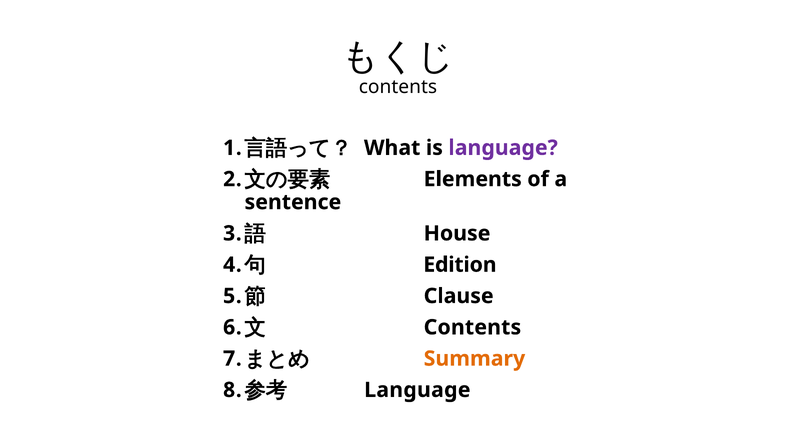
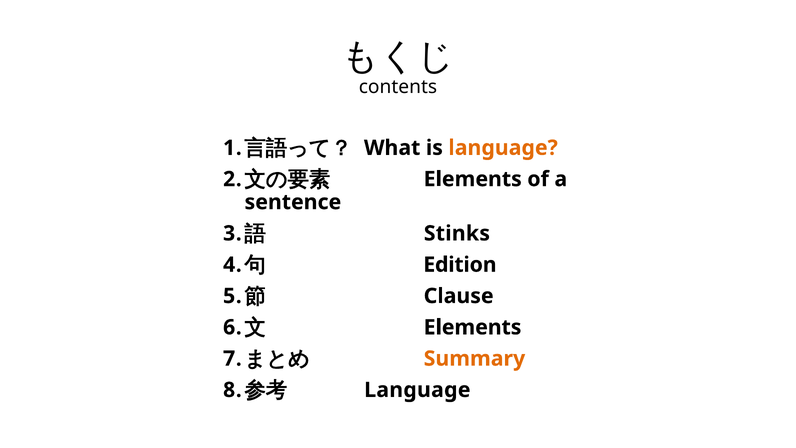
language at (503, 148) colour: purple -> orange
House: House -> Stinks
Contents at (472, 327): Contents -> Elements
